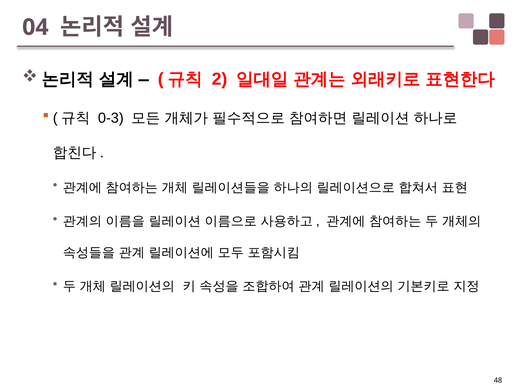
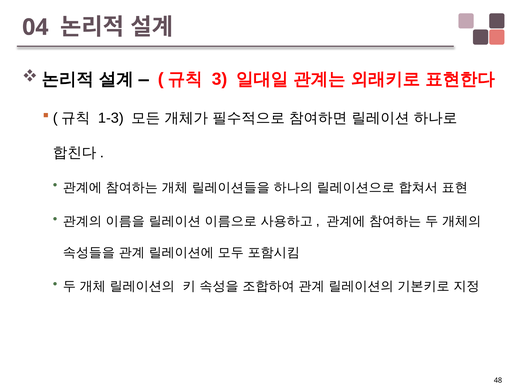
2: 2 -> 3
0-3: 0-3 -> 1-3
